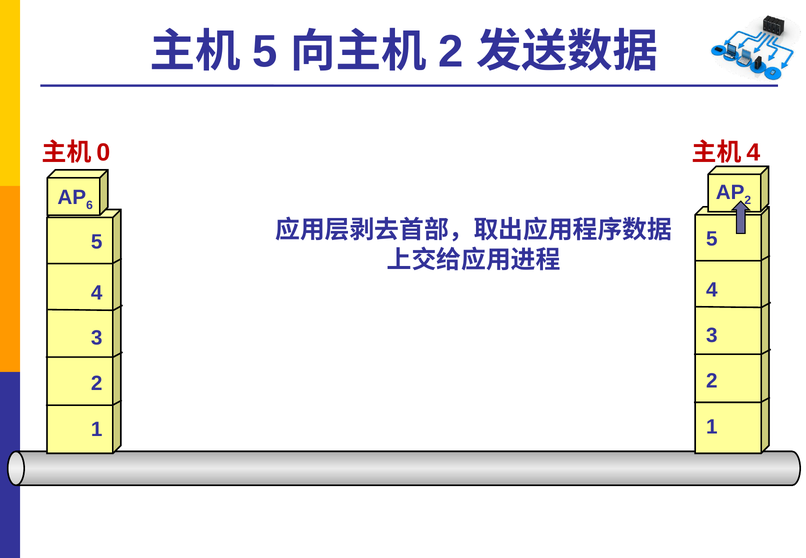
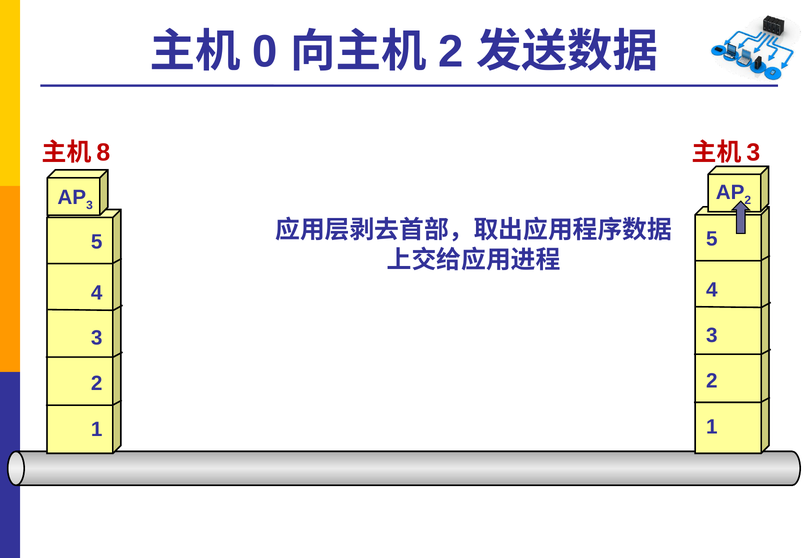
5 at (265, 52): 5 -> 0
0: 0 -> 8
4 at (753, 153): 4 -> 3
6 at (89, 205): 6 -> 3
